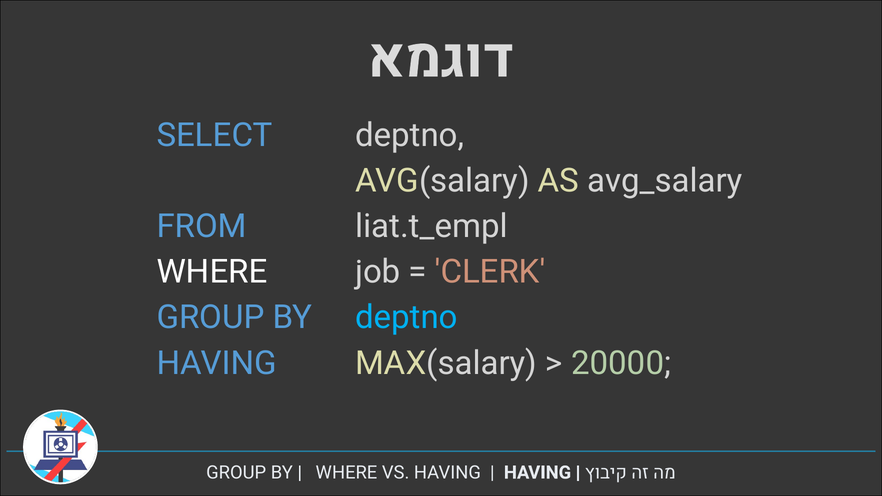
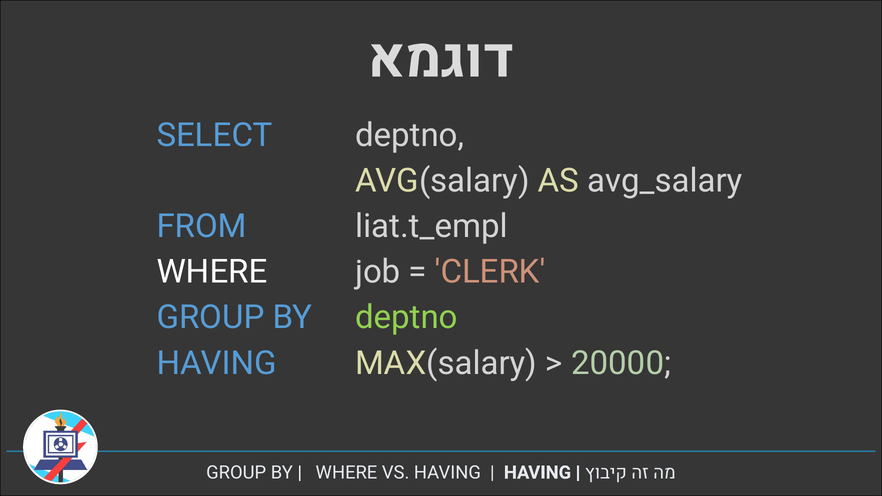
deptno at (406, 318) colour: light blue -> light green
